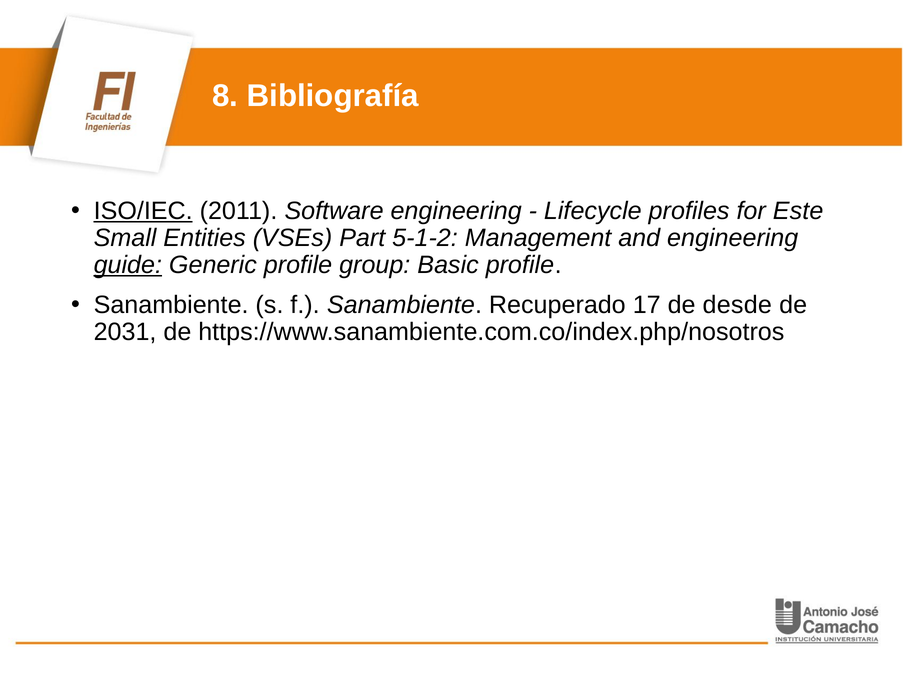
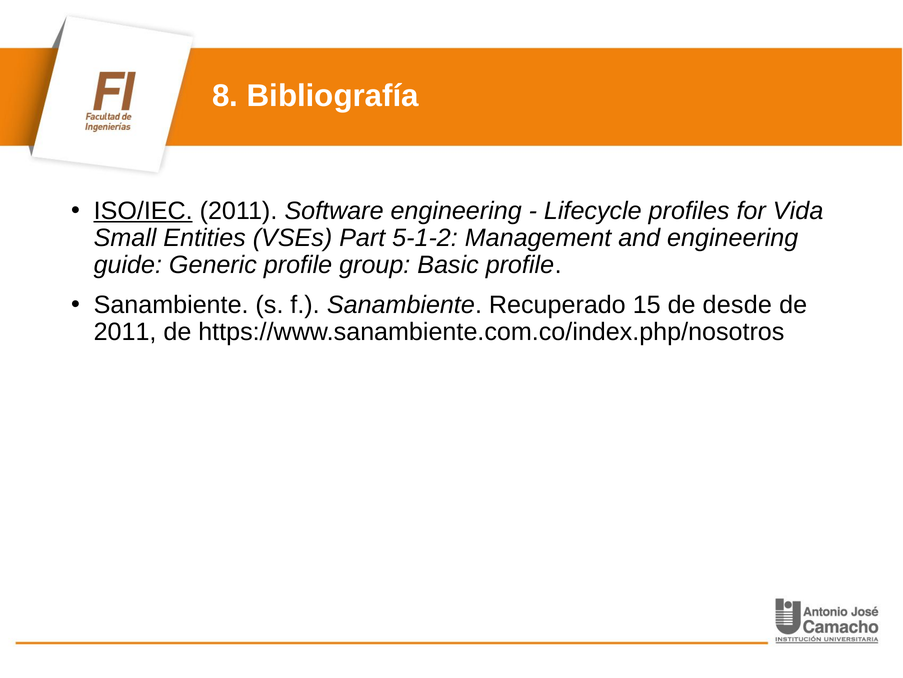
Este: Este -> Vida
guide underline: present -> none
17: 17 -> 15
2031 at (125, 332): 2031 -> 2011
